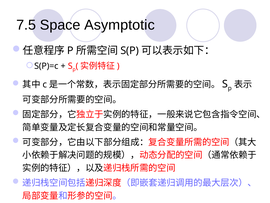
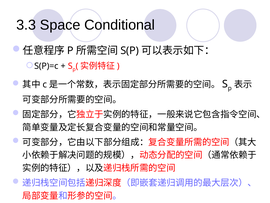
7.5: 7.5 -> 3.3
Asymptotic: Asymptotic -> Conditional
